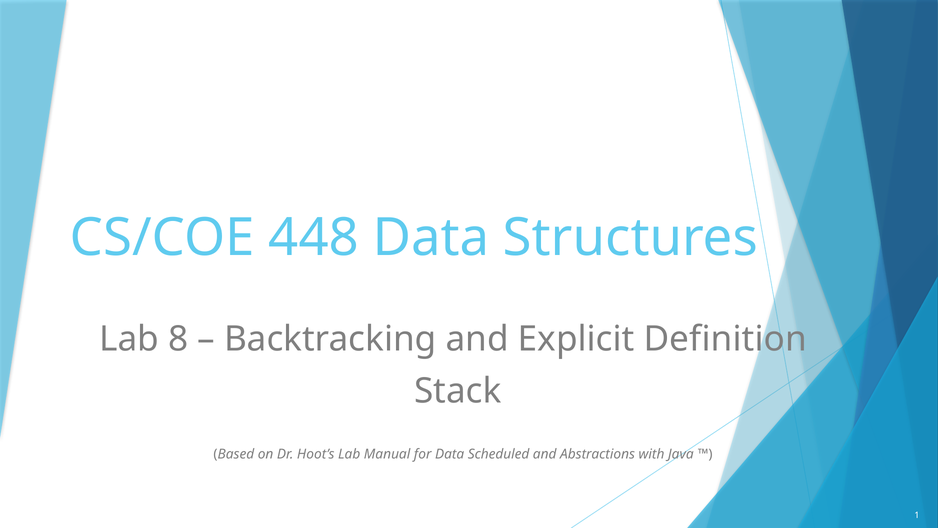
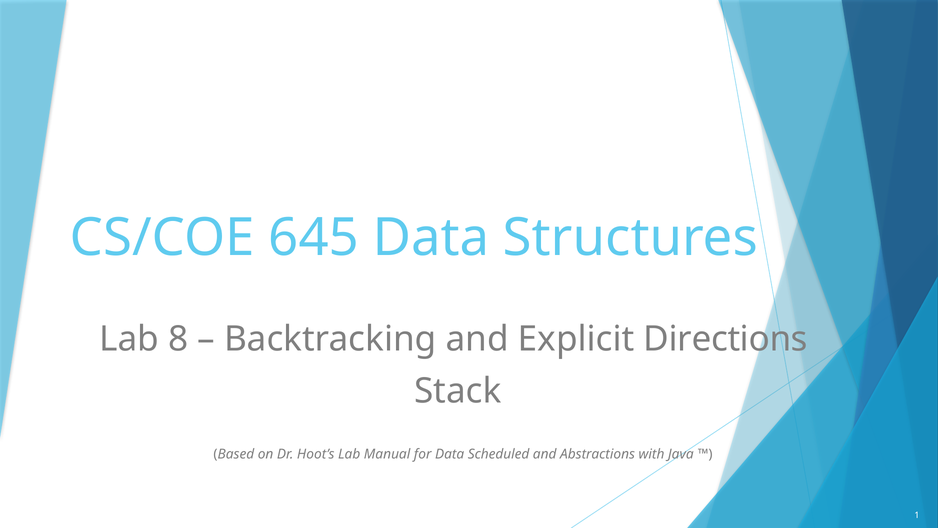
448: 448 -> 645
Definition: Definition -> Directions
